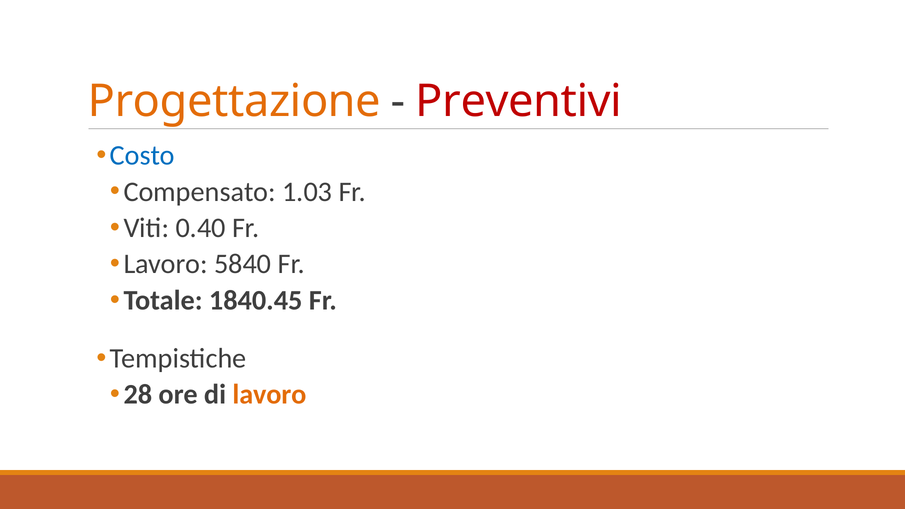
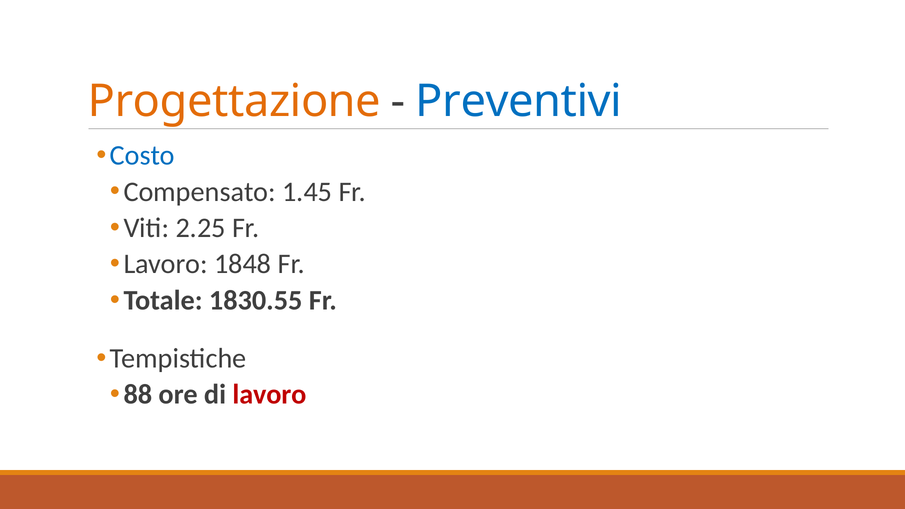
Preventivi colour: red -> blue
1.03: 1.03 -> 1.45
0.40: 0.40 -> 2.25
5840: 5840 -> 1848
1840.45: 1840.45 -> 1830.55
28: 28 -> 88
lavoro at (269, 395) colour: orange -> red
